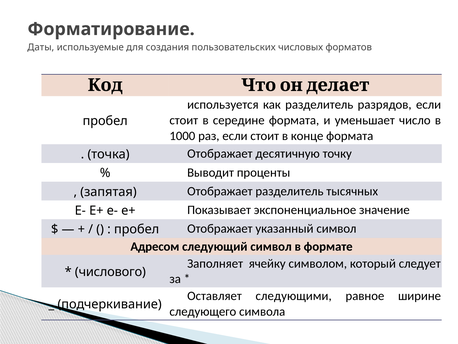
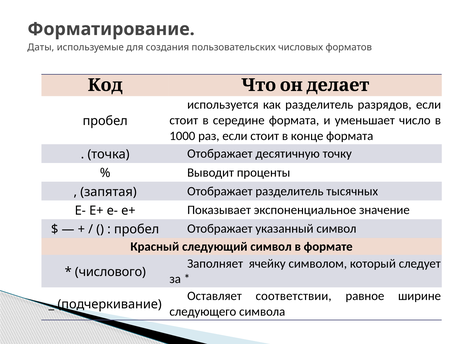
Адресом: Адресом -> Красный
следующими: следующими -> соответствии
